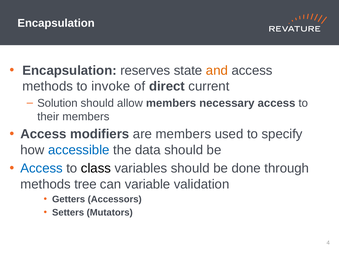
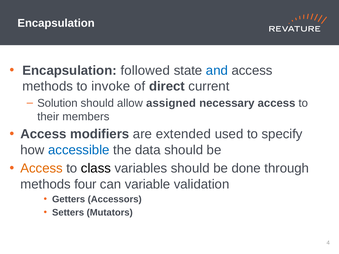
reserves: reserves -> followed
and colour: orange -> blue
allow members: members -> assigned
are members: members -> extended
Access at (42, 169) colour: blue -> orange
tree: tree -> four
